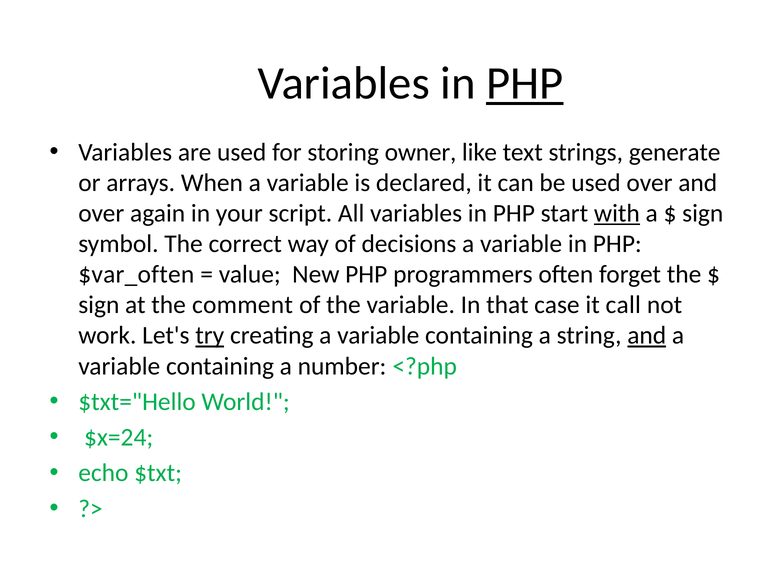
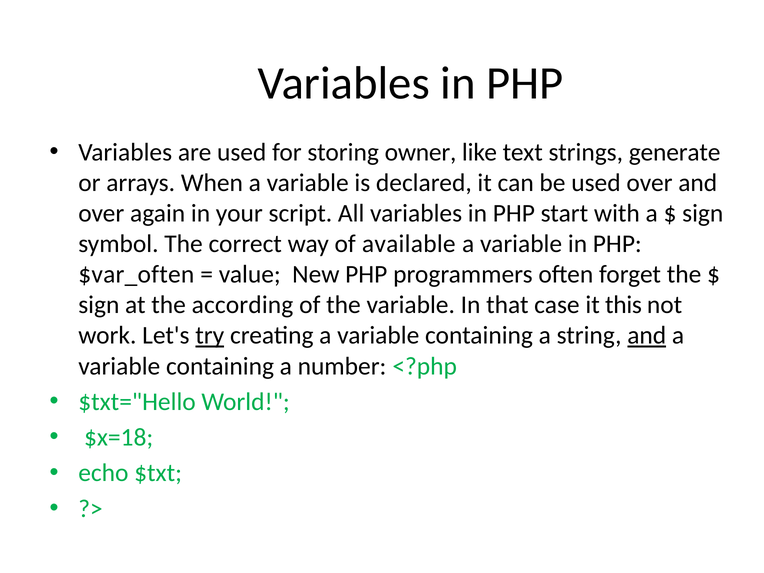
PHP at (525, 83) underline: present -> none
with underline: present -> none
decisions: decisions -> available
comment: comment -> according
call: call -> this
$x=24: $x=24 -> $x=18
